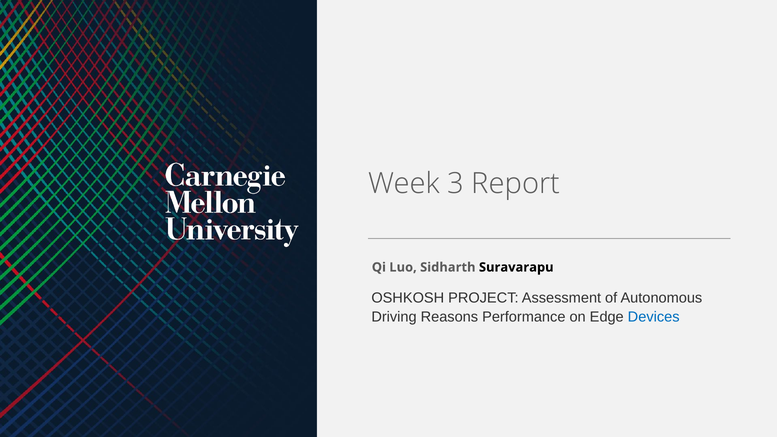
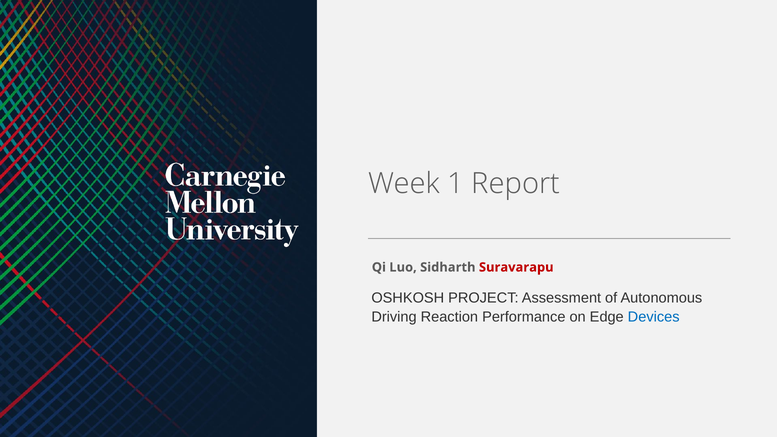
3: 3 -> 1
Suravarapu colour: black -> red
Reasons: Reasons -> Reaction
